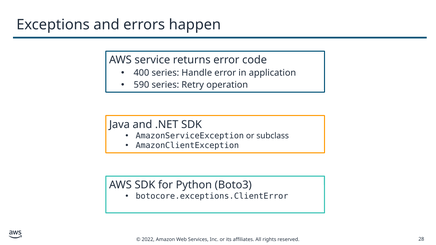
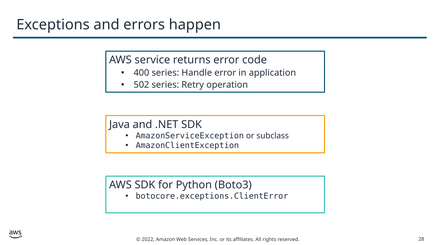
590: 590 -> 502
